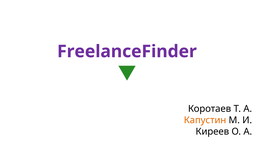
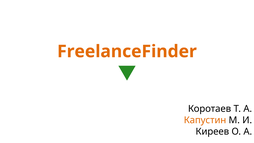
FreelanceFinder colour: purple -> orange
